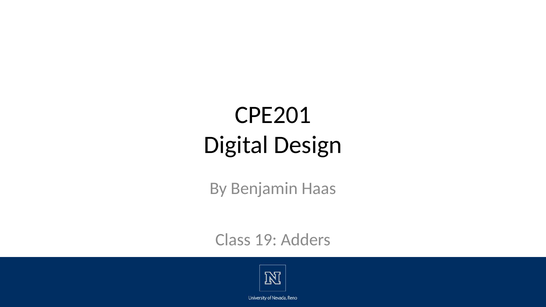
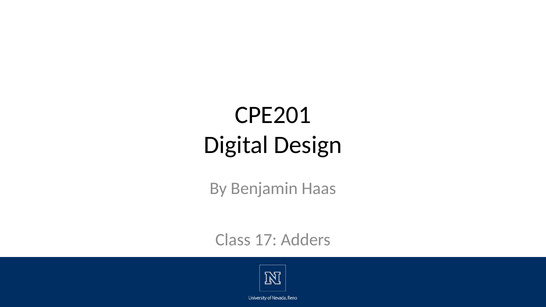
19: 19 -> 17
